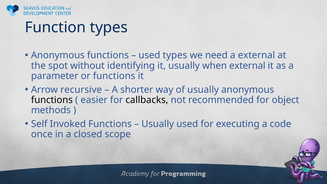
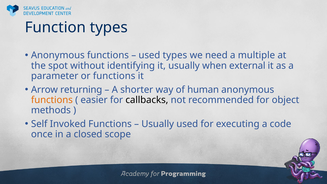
a external: external -> multiple
recursive: recursive -> returning
of usually: usually -> human
functions at (52, 100) colour: black -> orange
